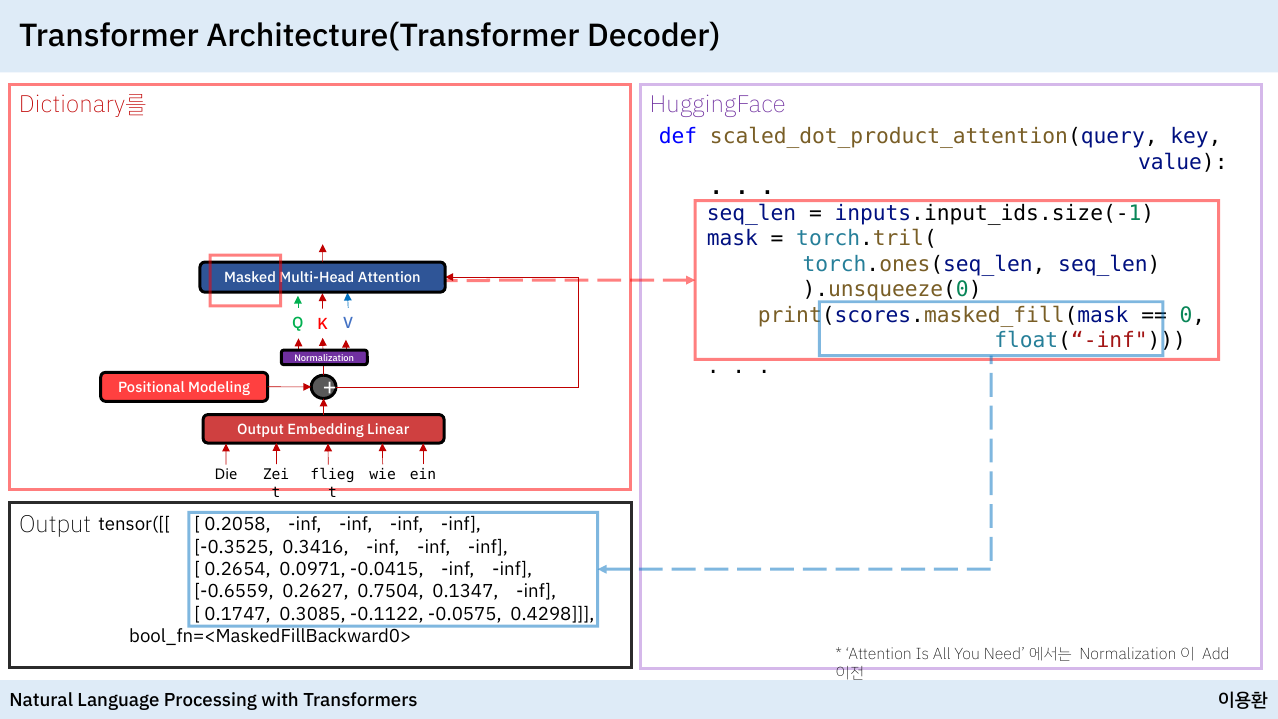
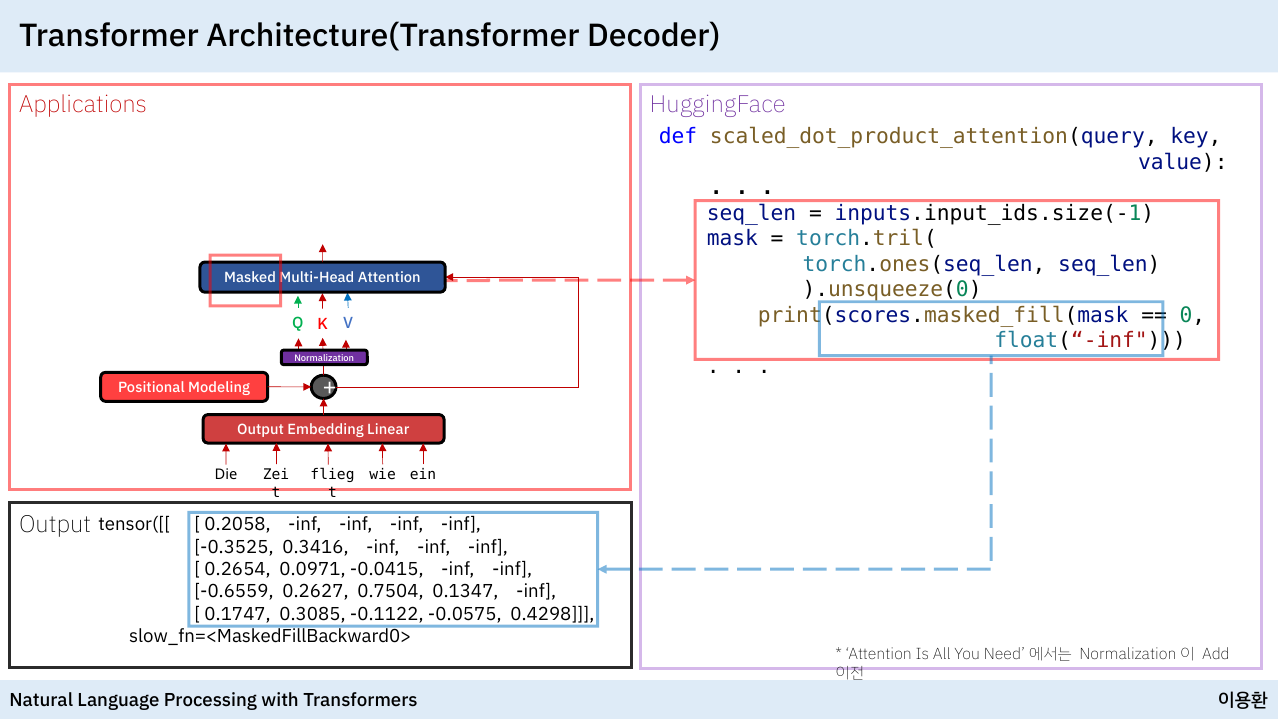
Dictionary를: Dictionary를 -> Applications
bool_fn=<MaskedFillBackward0>: bool_fn=<MaskedFillBackward0> -> slow_fn=<MaskedFillBackward0>
